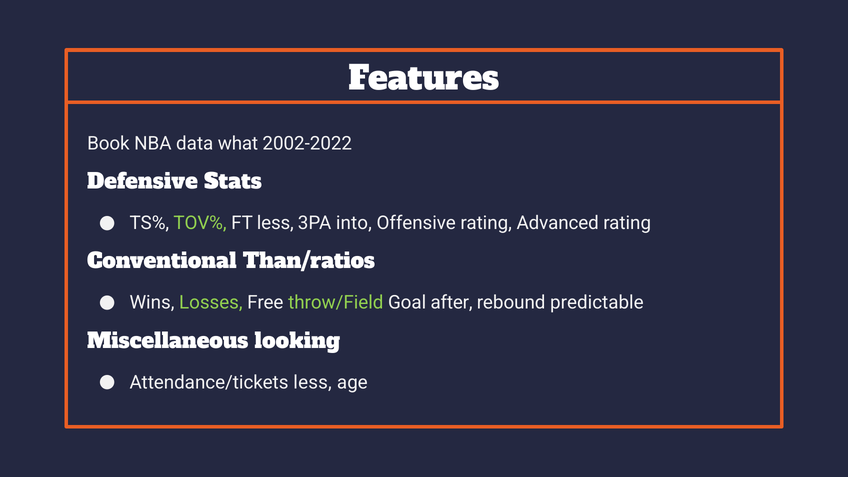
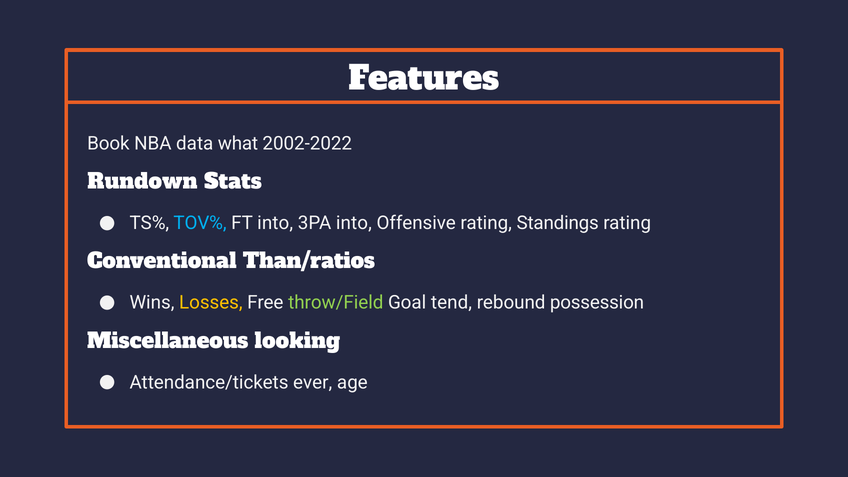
Defensive: Defensive -> Rundown
TOV% colour: light green -> light blue
FT less: less -> into
Advanced: Advanced -> Standings
Losses colour: light green -> yellow
after: after -> tend
predictable: predictable -> possession
Attendance/tickets less: less -> ever
